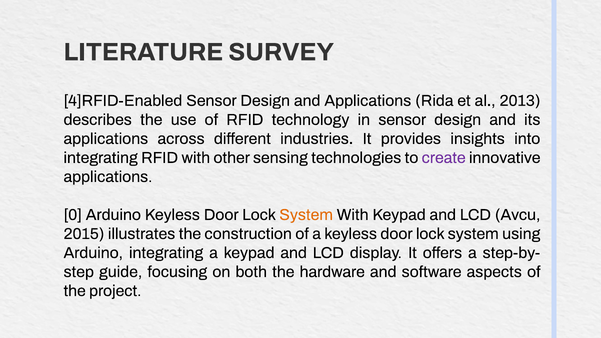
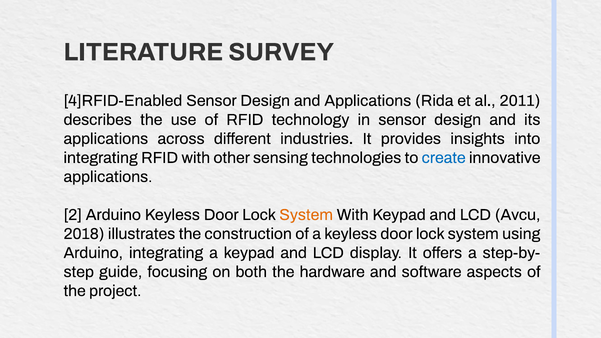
2013: 2013 -> 2011
create colour: purple -> blue
0: 0 -> 2
2015: 2015 -> 2018
